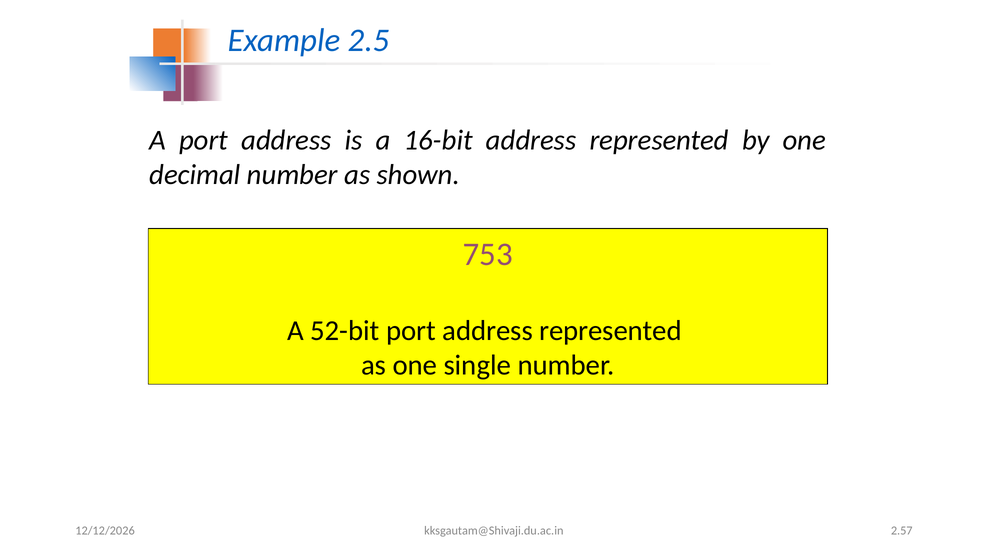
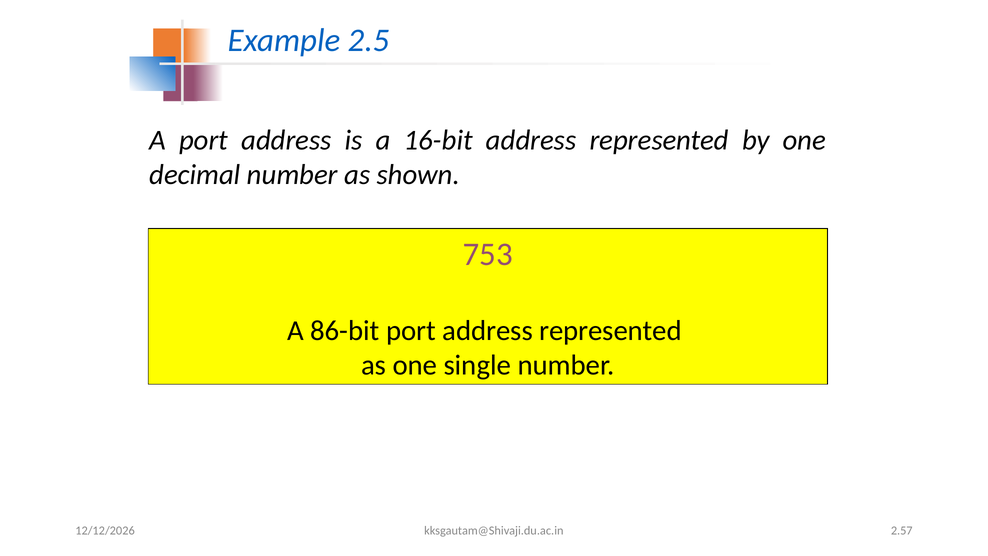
52-bit: 52-bit -> 86-bit
